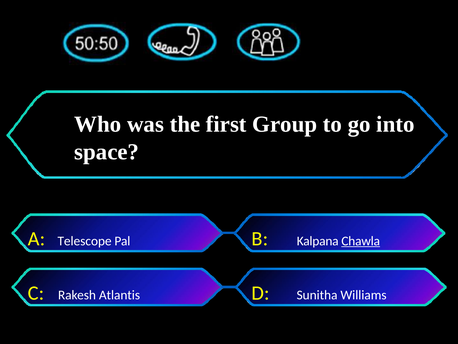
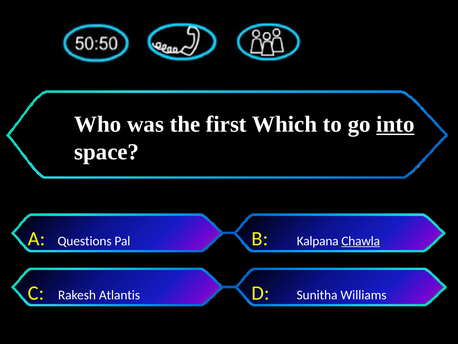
Group: Group -> Which
into underline: none -> present
Telescope: Telescope -> Questions
